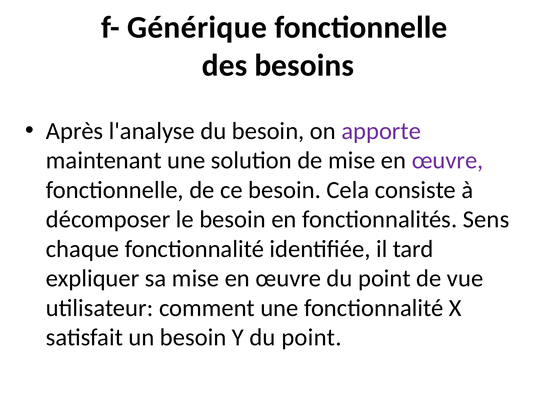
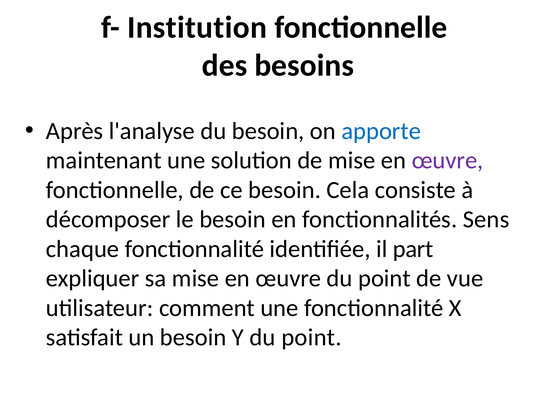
Générique: Générique -> Institution
apporte colour: purple -> blue
tard: tard -> part
